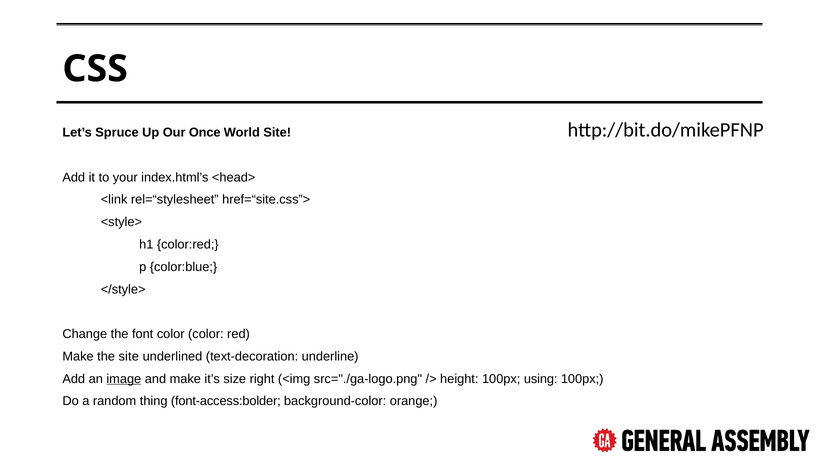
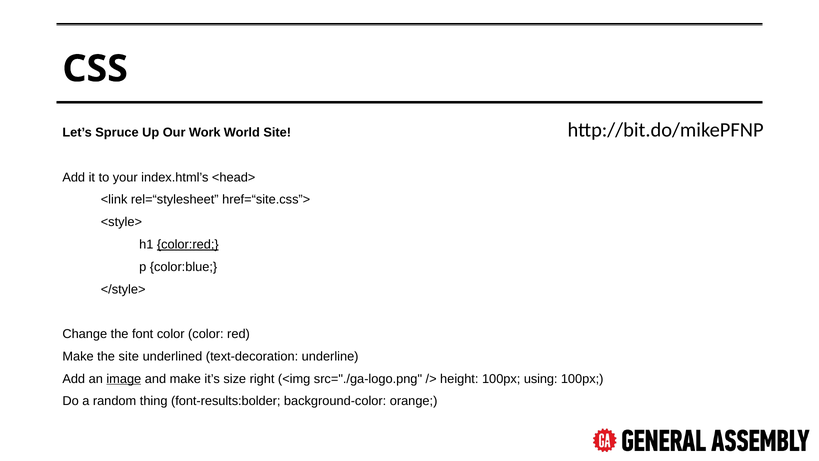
Once: Once -> Work
color:red underline: none -> present
font-access:bolder: font-access:bolder -> font-results:bolder
